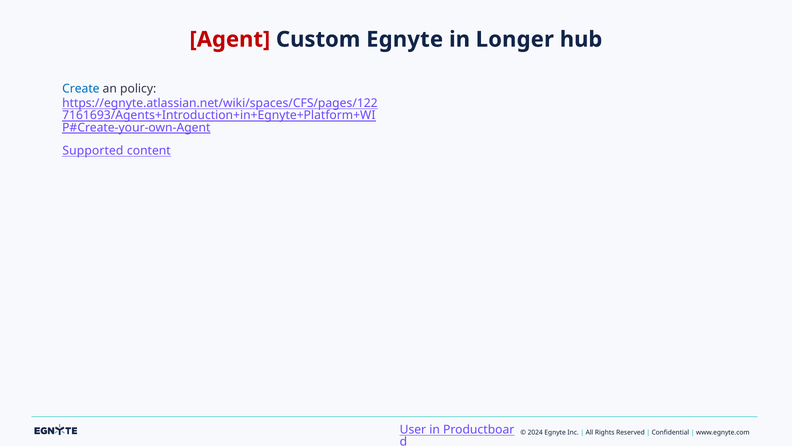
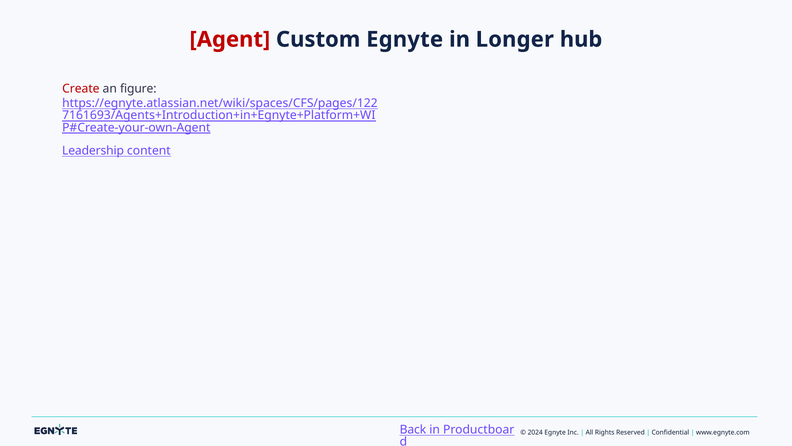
Create colour: blue -> red
policy: policy -> figure
Supported: Supported -> Leadership
User: User -> Back
